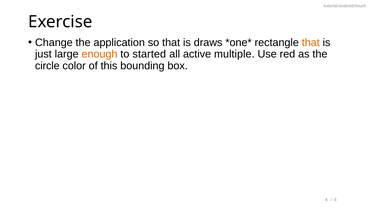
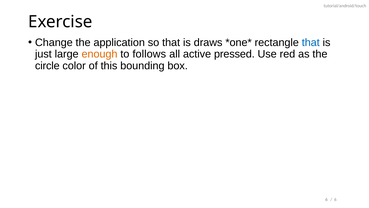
that at (311, 42) colour: orange -> blue
started: started -> follows
multiple: multiple -> pressed
